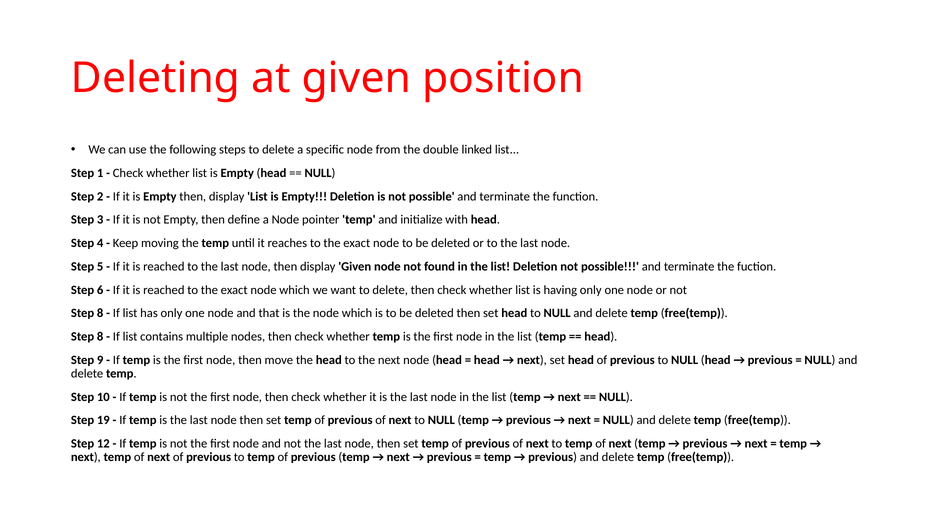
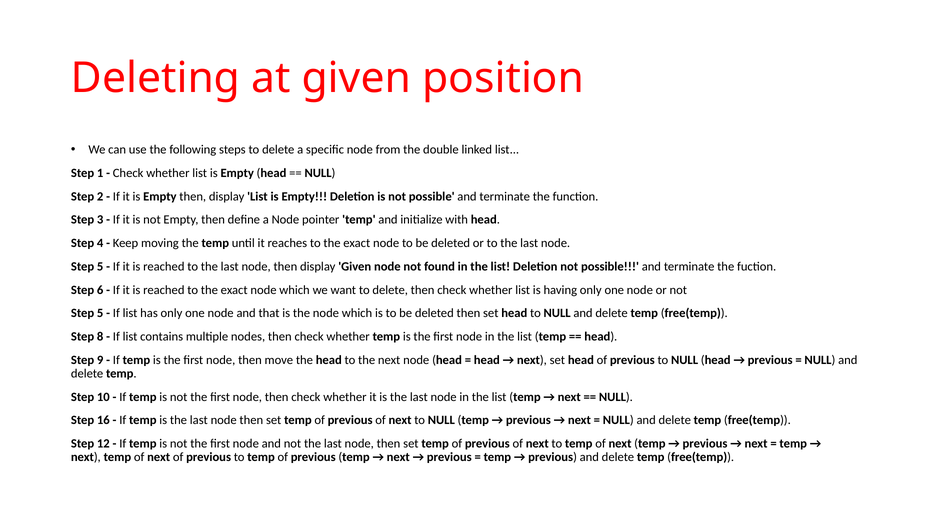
8 at (100, 313): 8 -> 5
19: 19 -> 16
